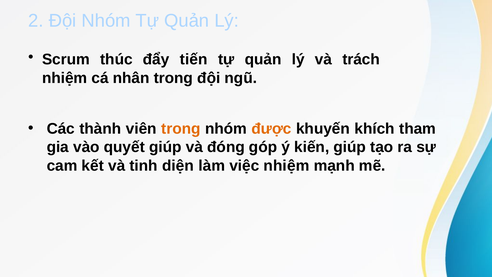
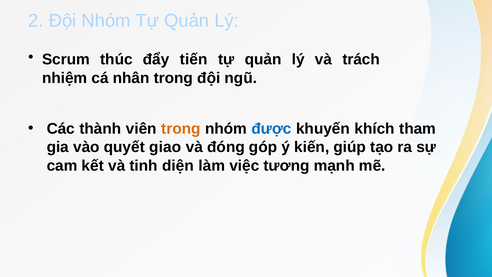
được colour: orange -> blue
quyết giúp: giúp -> giao
việc nhiệm: nhiệm -> tương
